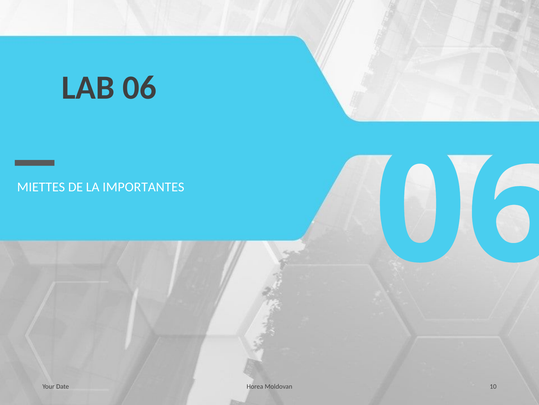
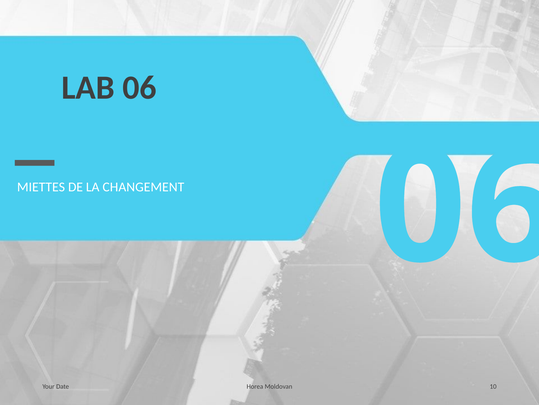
IMPORTANTES: IMPORTANTES -> CHANGEMENT
